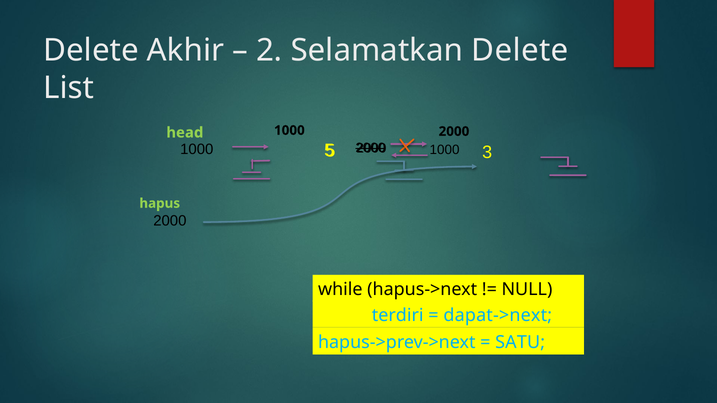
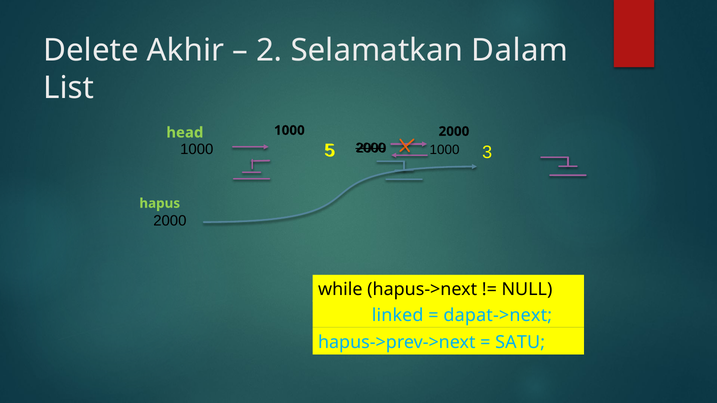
Selamatkan Delete: Delete -> Dalam
terdiri: terdiri -> linked
